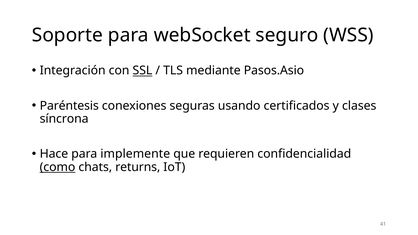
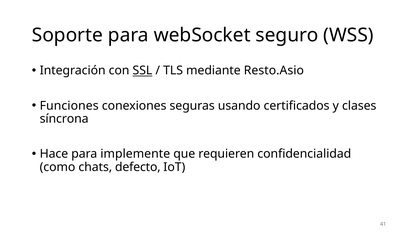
Pasos.Asio: Pasos.Asio -> Resto.Asio
Paréntesis: Paréntesis -> Funciones
como underline: present -> none
returns: returns -> defecto
